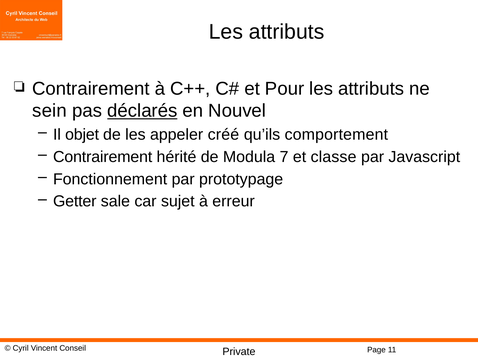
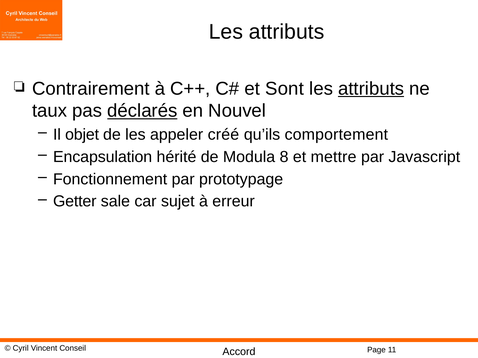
Pour: Pour -> Sont
attributs at (371, 89) underline: none -> present
sein: sein -> taux
Contrairement at (103, 157): Contrairement -> Encapsulation
7: 7 -> 8
classe: classe -> mettre
Private: Private -> Accord
